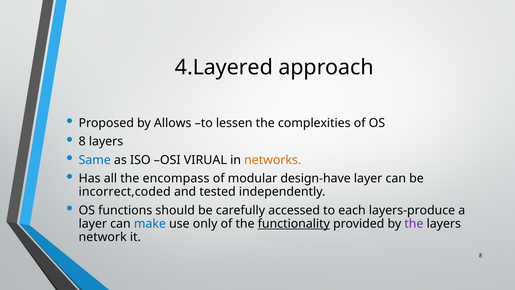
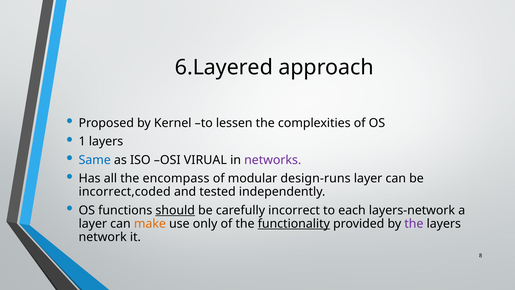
4.Layered: 4.Layered -> 6.Layered
Allows: Allows -> Kernel
8 at (82, 141): 8 -> 1
networks colour: orange -> purple
design-have: design-have -> design-runs
should underline: none -> present
accessed: accessed -> incorrect
layers-produce: layers-produce -> layers-network
make colour: blue -> orange
